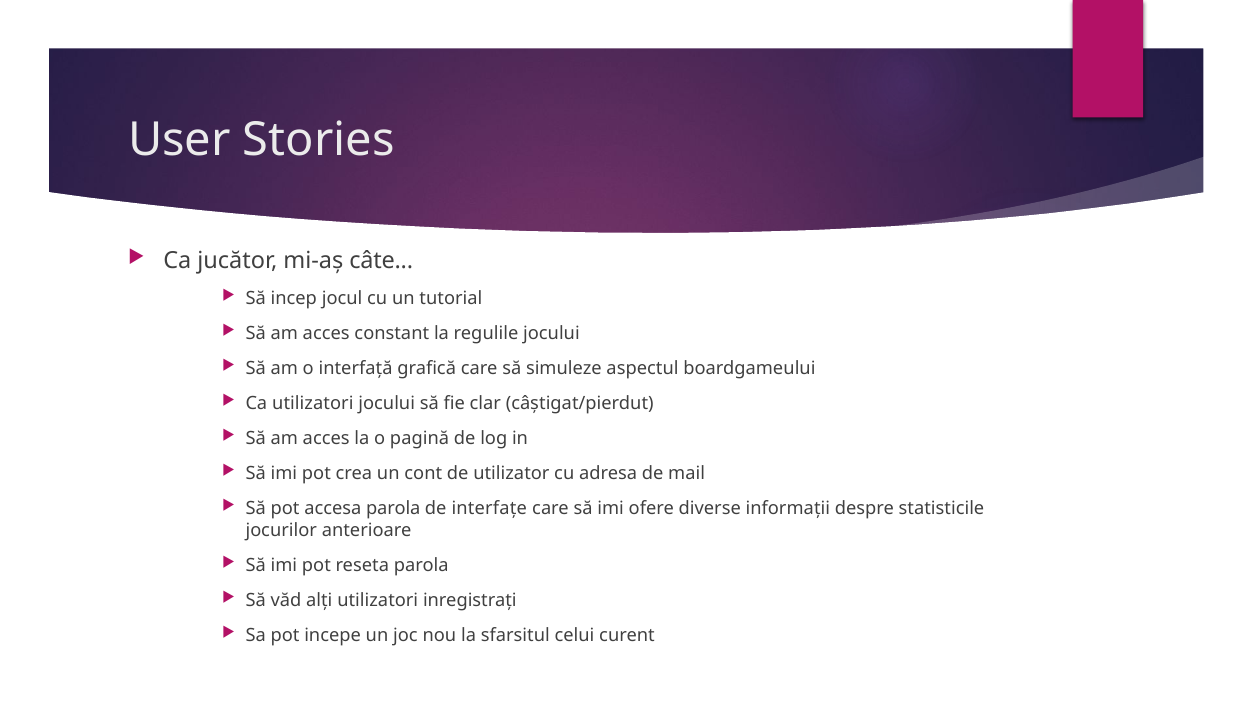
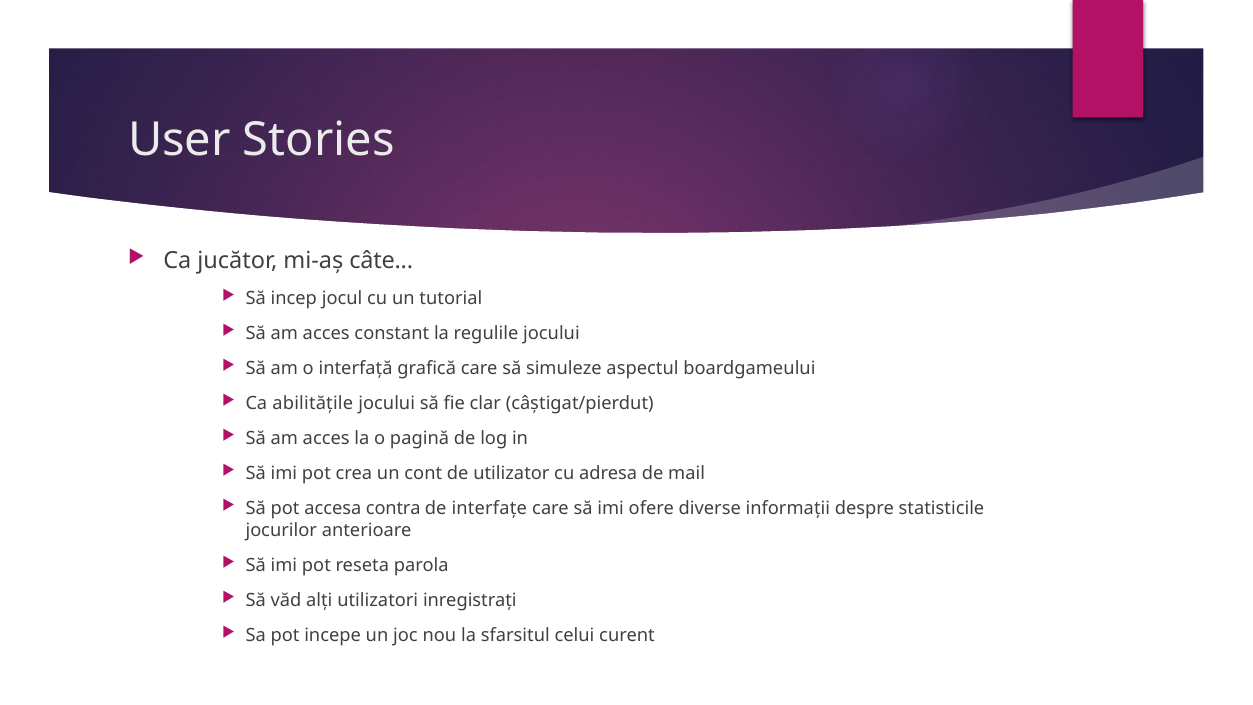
Ca utilizatori: utilizatori -> abilitățile
accesa parola: parola -> contra
